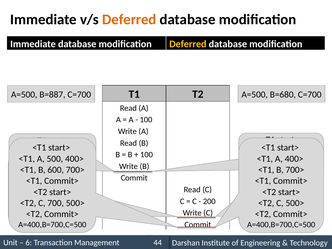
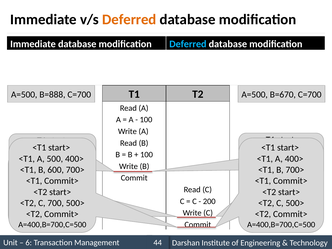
Deferred at (188, 44) colour: yellow -> light blue
B=887: B=887 -> B=888
B=680: B=680 -> B=670
